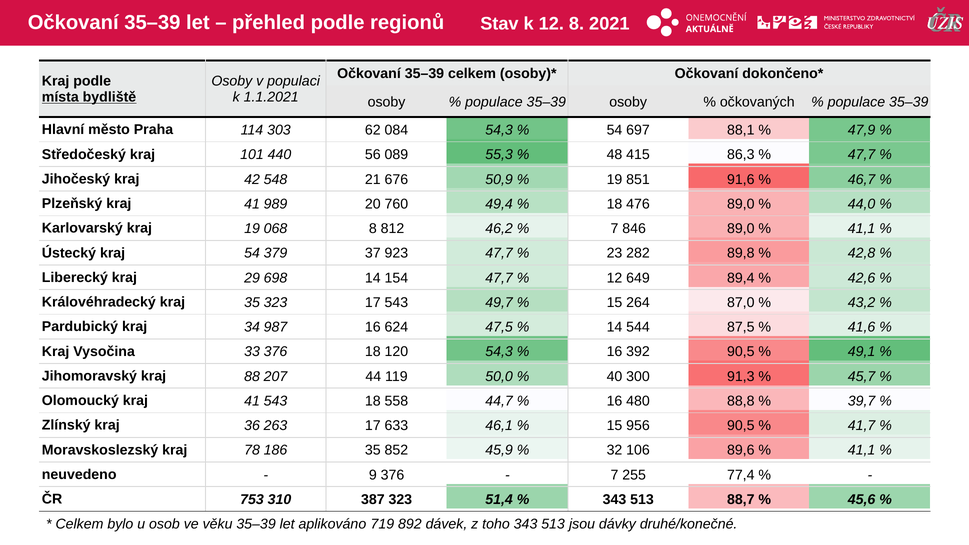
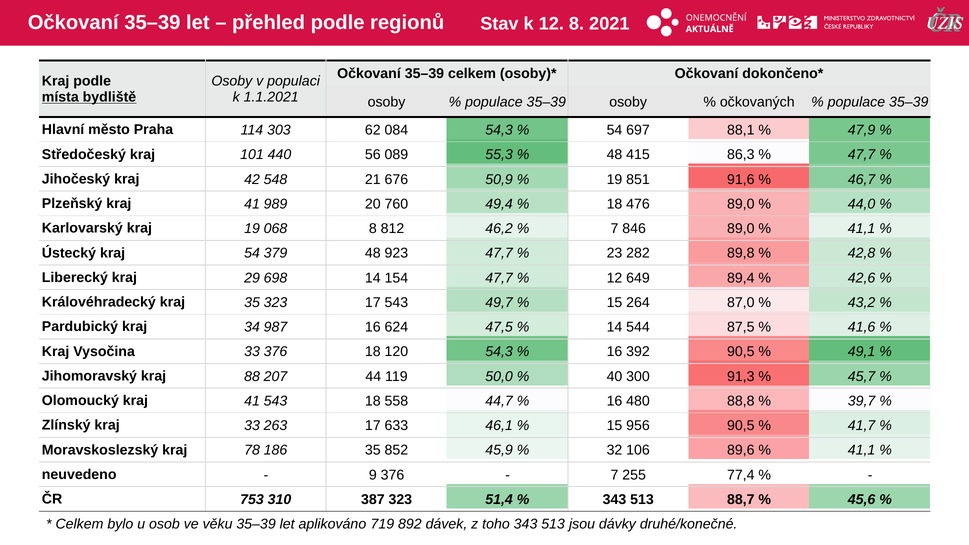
379 37: 37 -> 48
kraj 36: 36 -> 33
